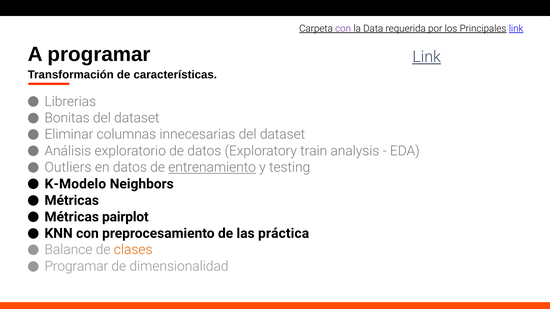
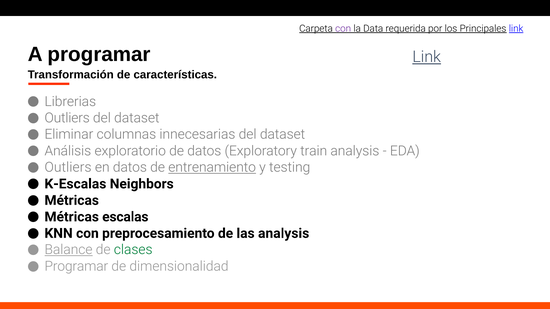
Bonitas at (67, 118): Bonitas -> Outliers
K-Modelo: K-Modelo -> K-Escalas
pairplot: pairplot -> escalas
las práctica: práctica -> analysis
Balance underline: none -> present
clases colour: orange -> green
